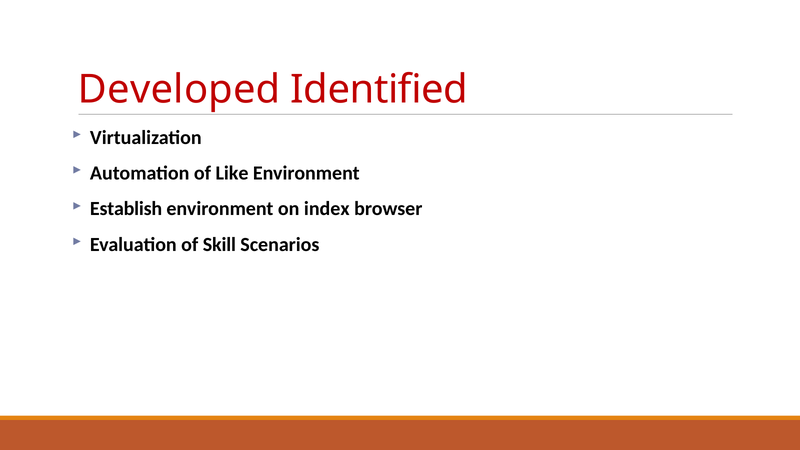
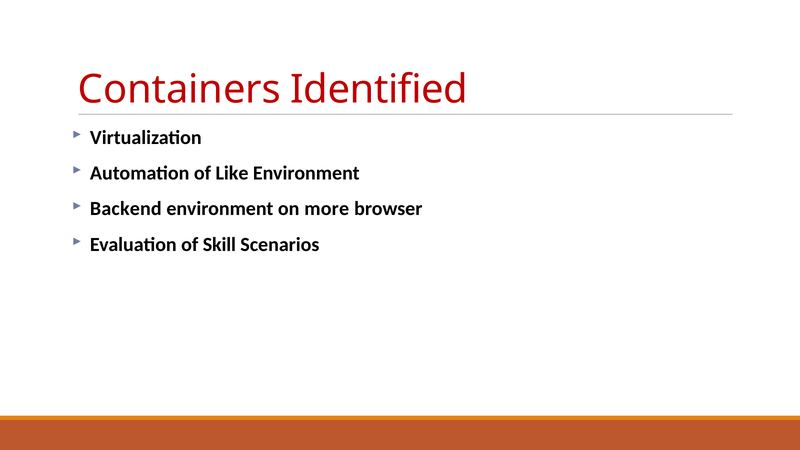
Developed: Developed -> Containers
Establish: Establish -> Backend
index: index -> more
